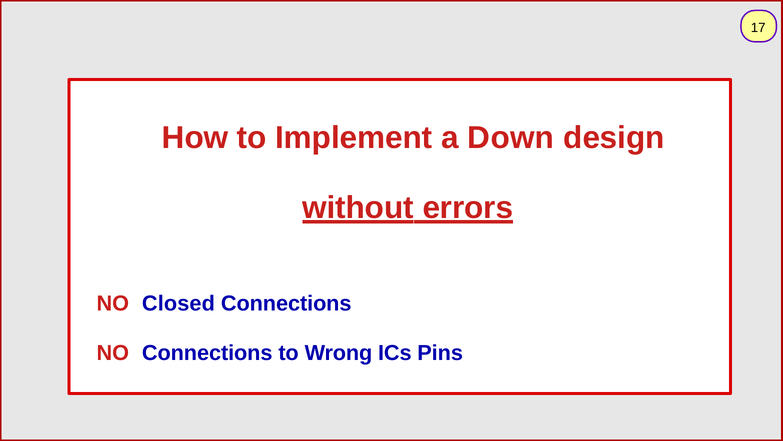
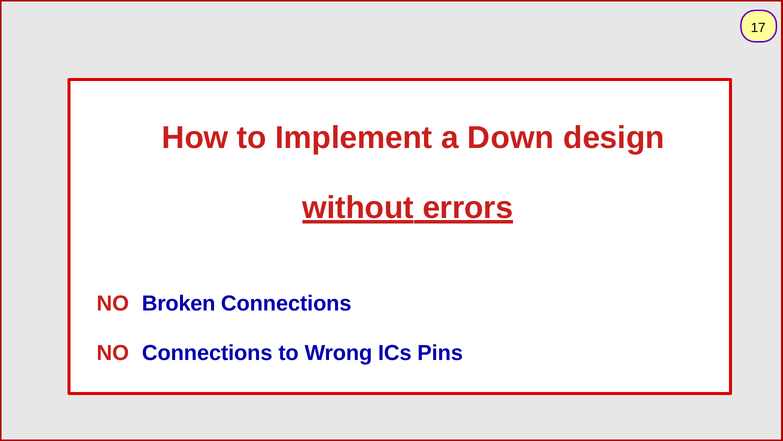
Closed: Closed -> Broken
